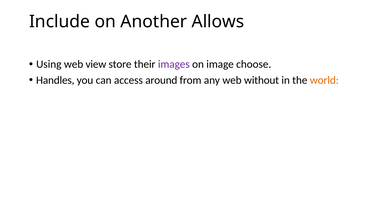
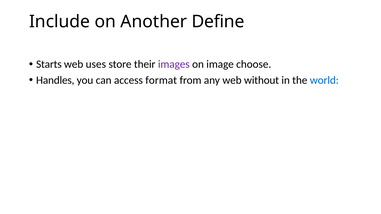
Allows: Allows -> Define
Using: Using -> Starts
view: view -> uses
around: around -> format
world colour: orange -> blue
